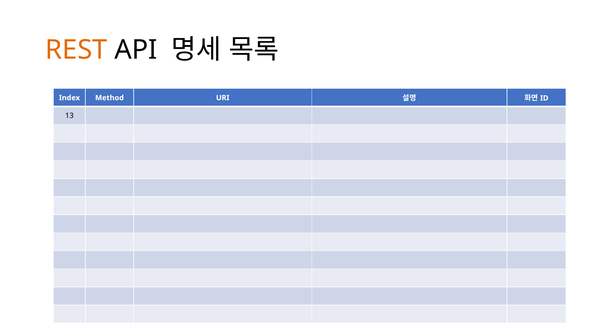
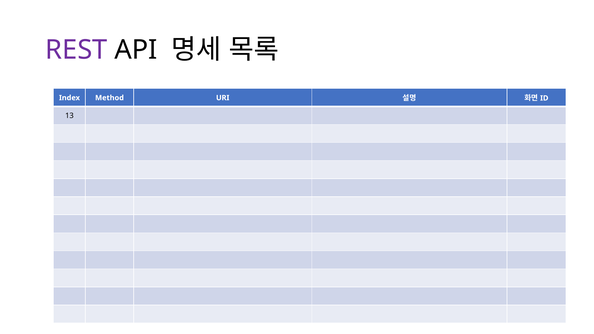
REST colour: orange -> purple
